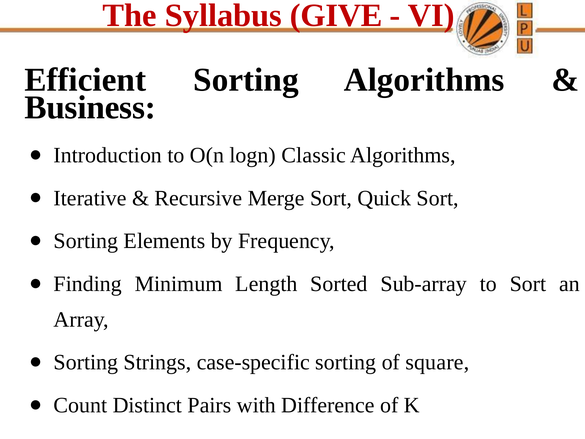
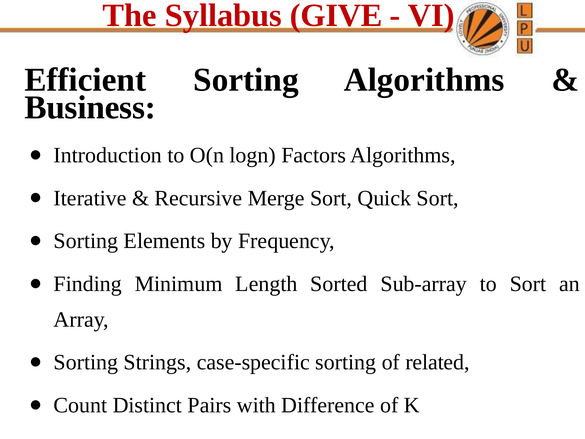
Classic: Classic -> Factors
square: square -> related
